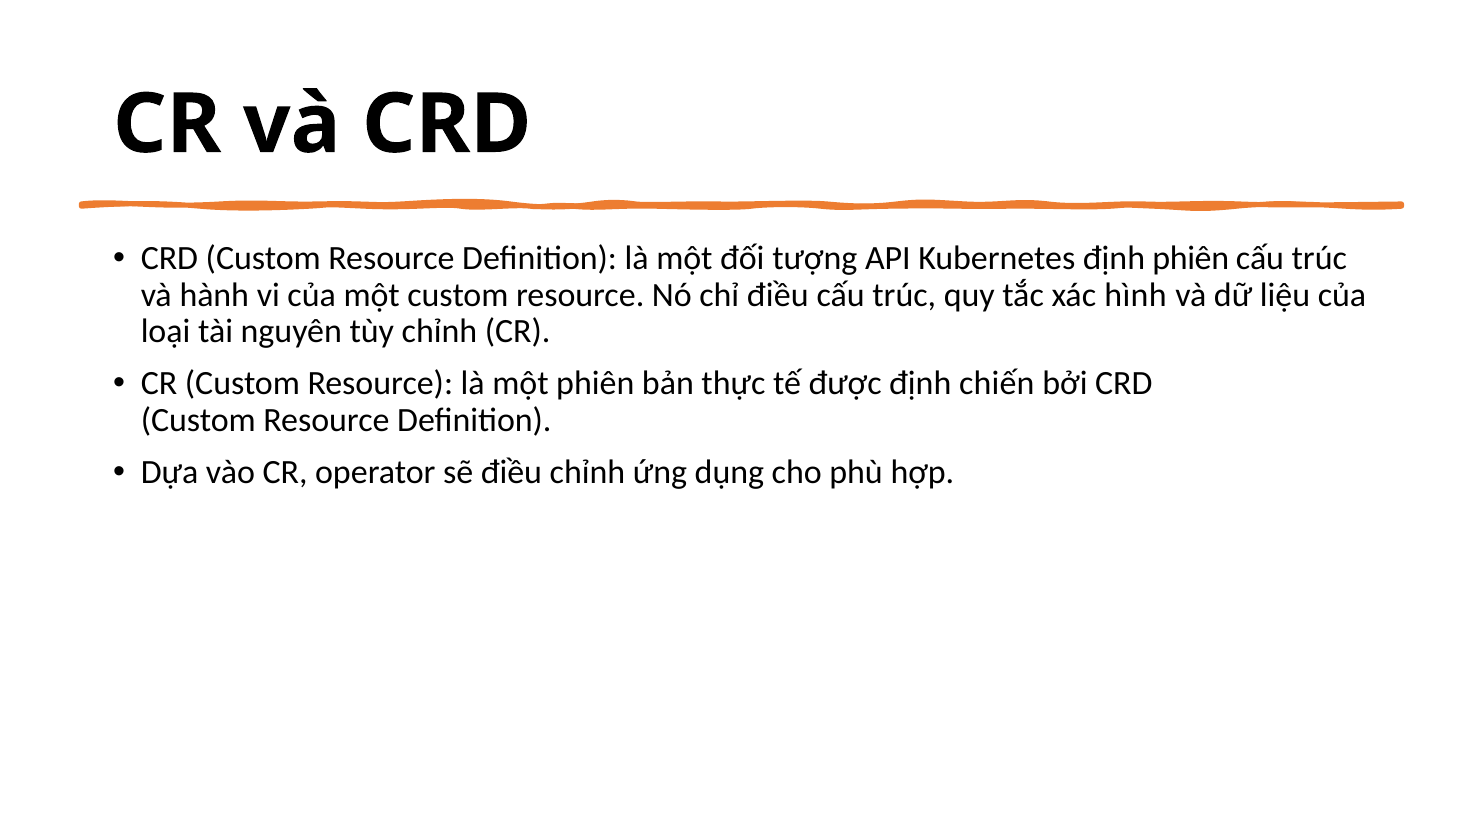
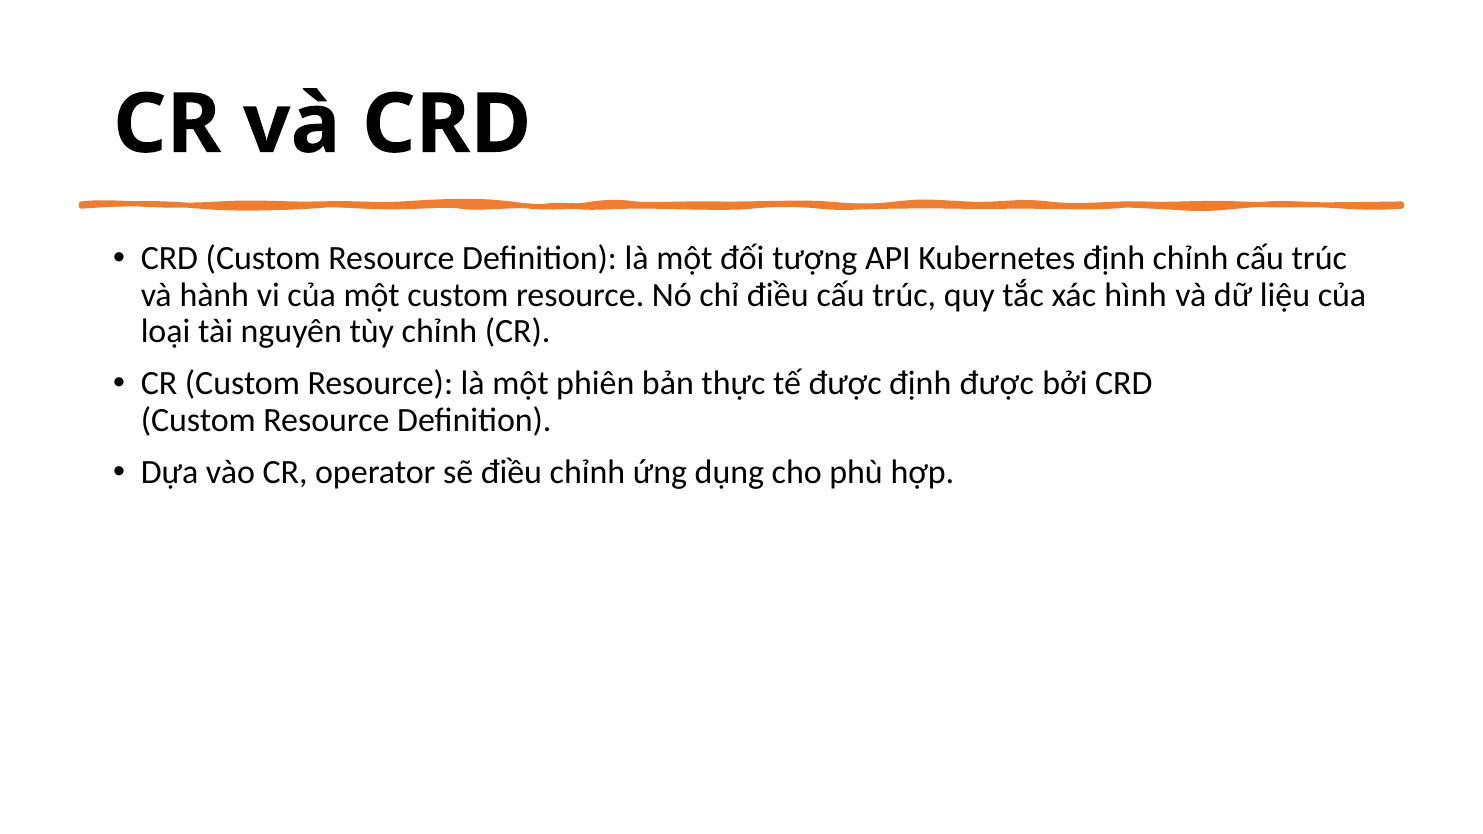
định phiên: phiên -> chỉnh
định chiến: chiến -> được
